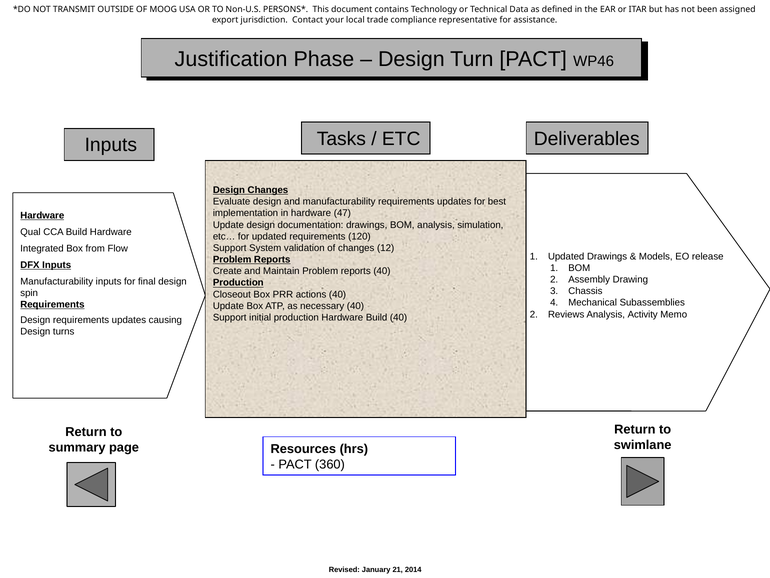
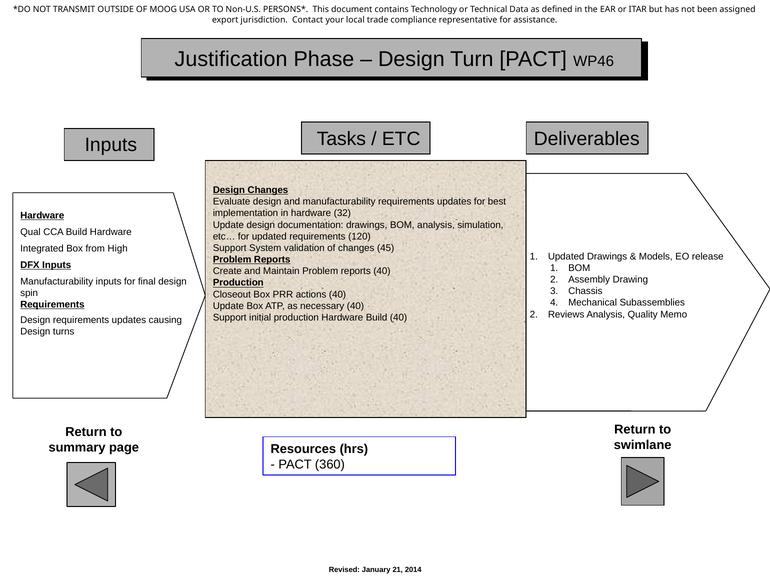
47: 47 -> 32
12: 12 -> 45
Flow: Flow -> High
Activity: Activity -> Quality
